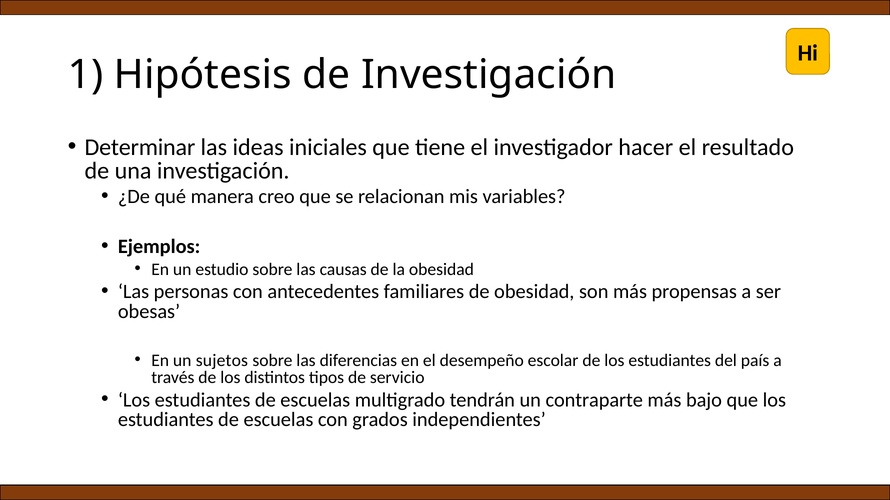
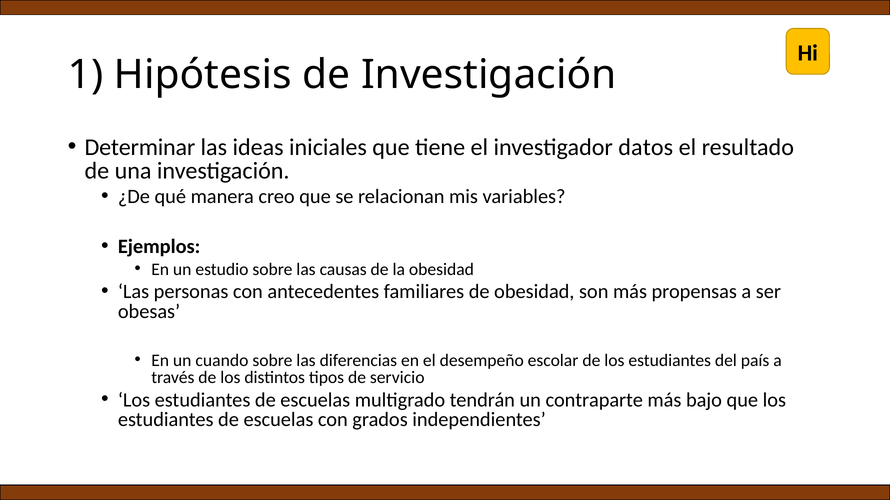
hacer: hacer -> datos
sujetos: sujetos -> cuando
